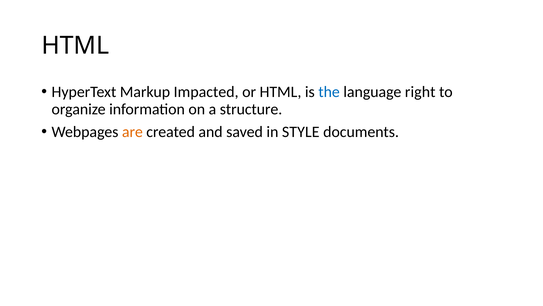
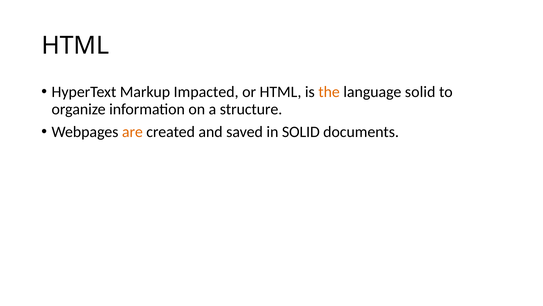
the colour: blue -> orange
language right: right -> solid
in STYLE: STYLE -> SOLID
